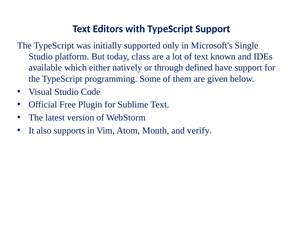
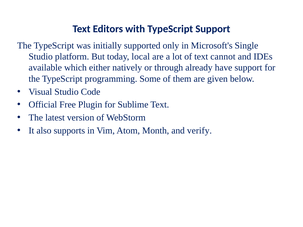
class: class -> local
known: known -> cannot
defined: defined -> already
